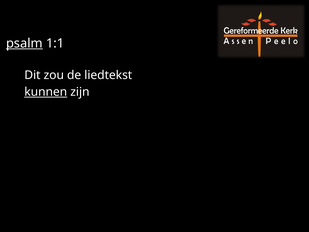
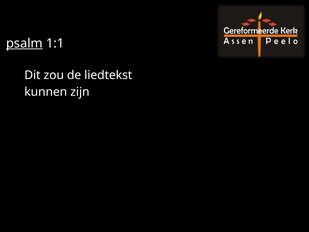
kunnen underline: present -> none
